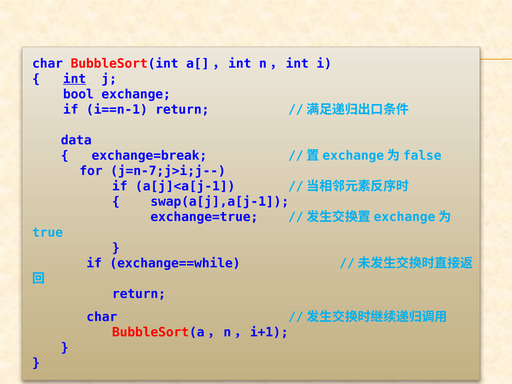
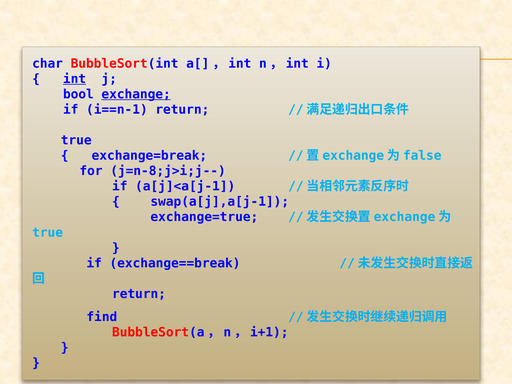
exchange underline: none -> present
data at (76, 140): data -> true
j=n-7;j>i;j--: j=n-7;j>i;j-- -> j=n-8;j>i;j--
exchange==while: exchange==while -> exchange==break
char at (102, 317): char -> find
